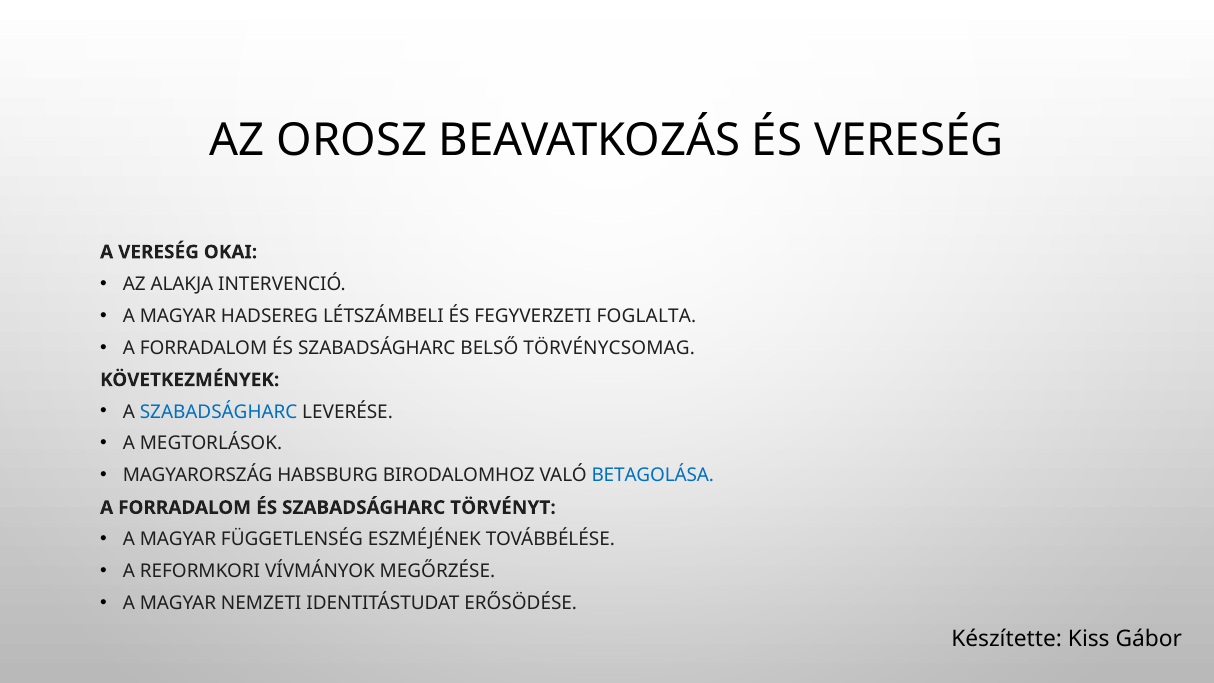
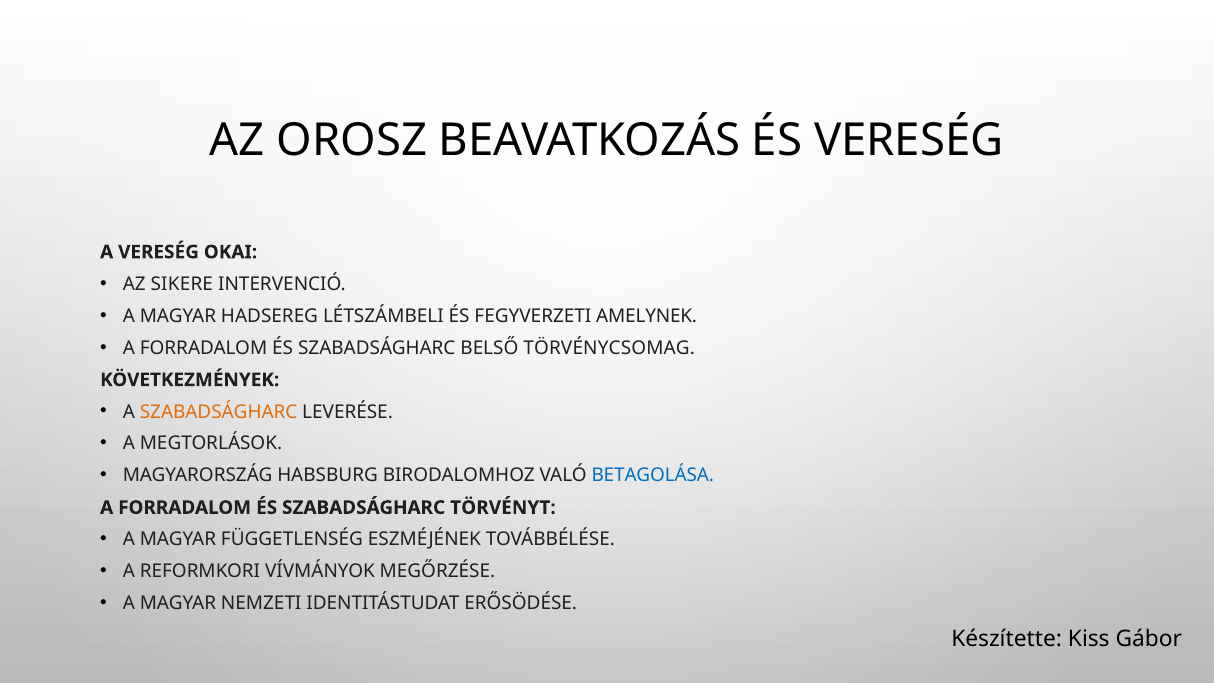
ALAKJA: ALAKJA -> SIKERE
FOGLALTA: FOGLALTA -> AMELYNEK
SZABADSÁGHARC at (219, 412) colour: blue -> orange
